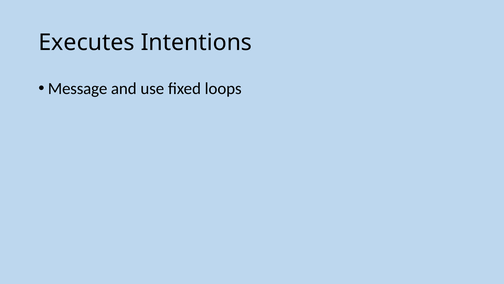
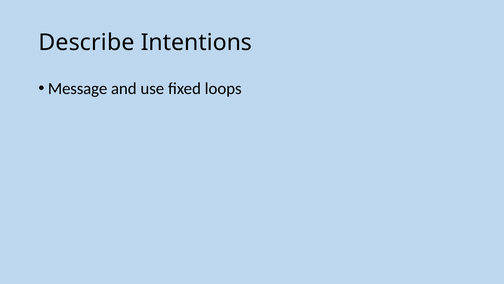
Executes: Executes -> Describe
